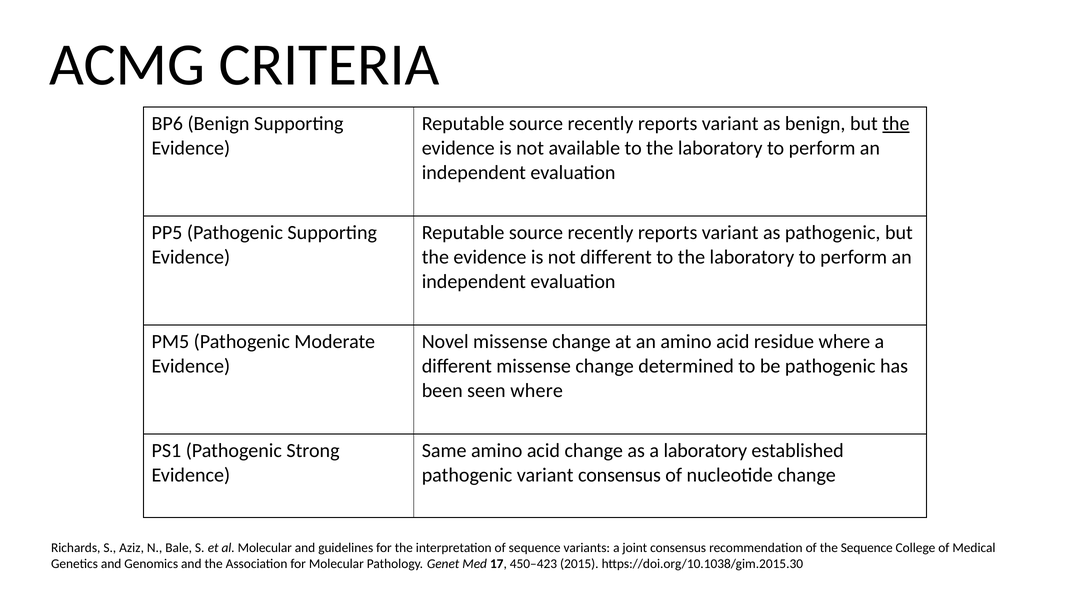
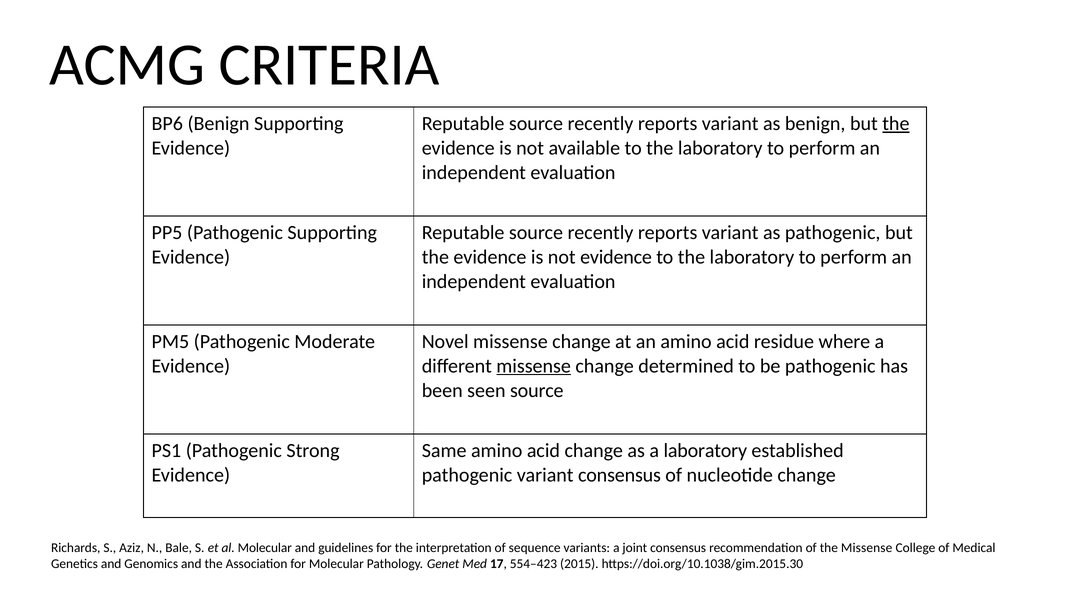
not different: different -> evidence
missense at (534, 366) underline: none -> present
seen where: where -> source
the Sequence: Sequence -> Missense
450–423: 450–423 -> 554–423
